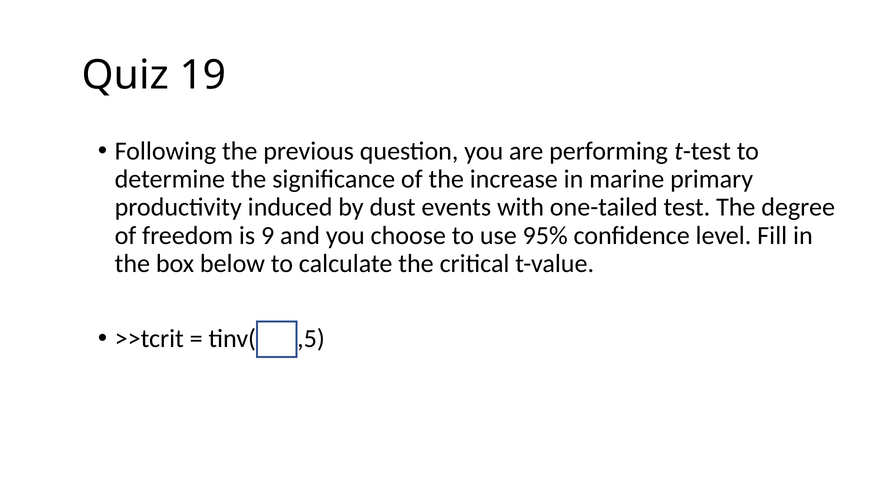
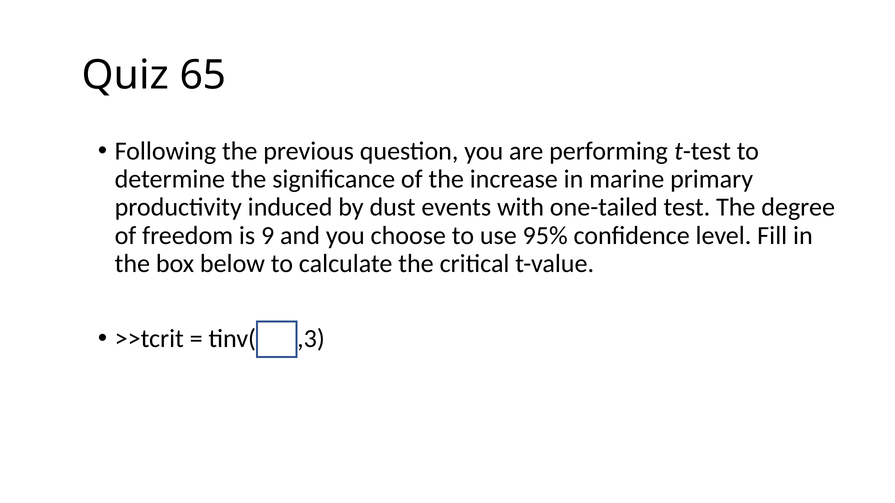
19: 19 -> 65
,5: ,5 -> ,3
